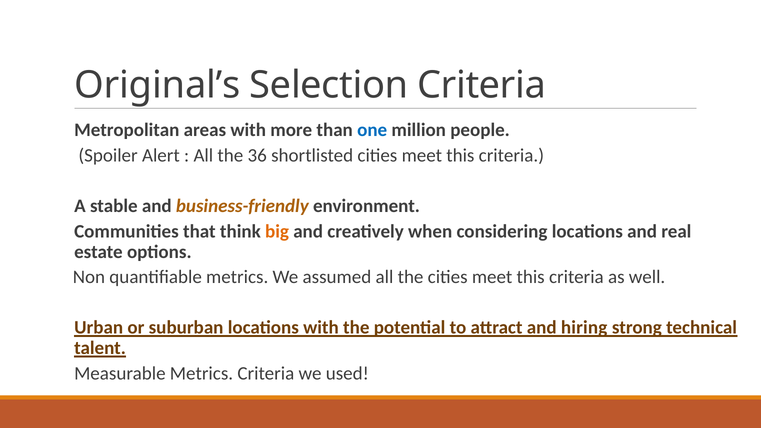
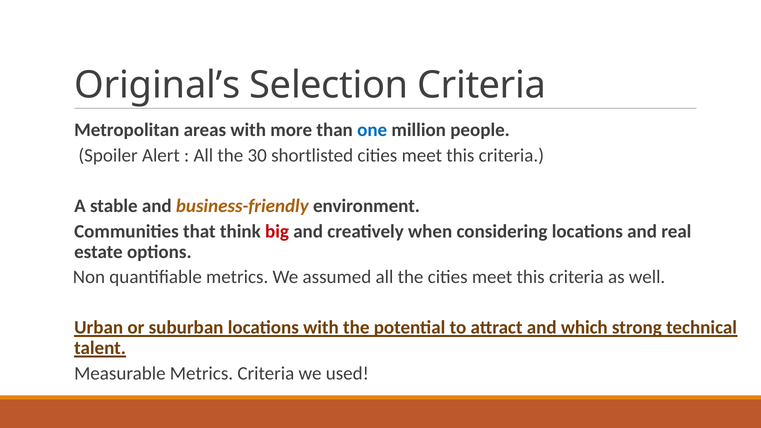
36: 36 -> 30
big colour: orange -> red
hiring: hiring -> which
